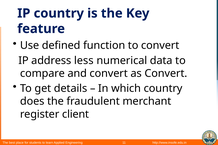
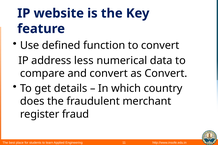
IP country: country -> website
client: client -> fraud
